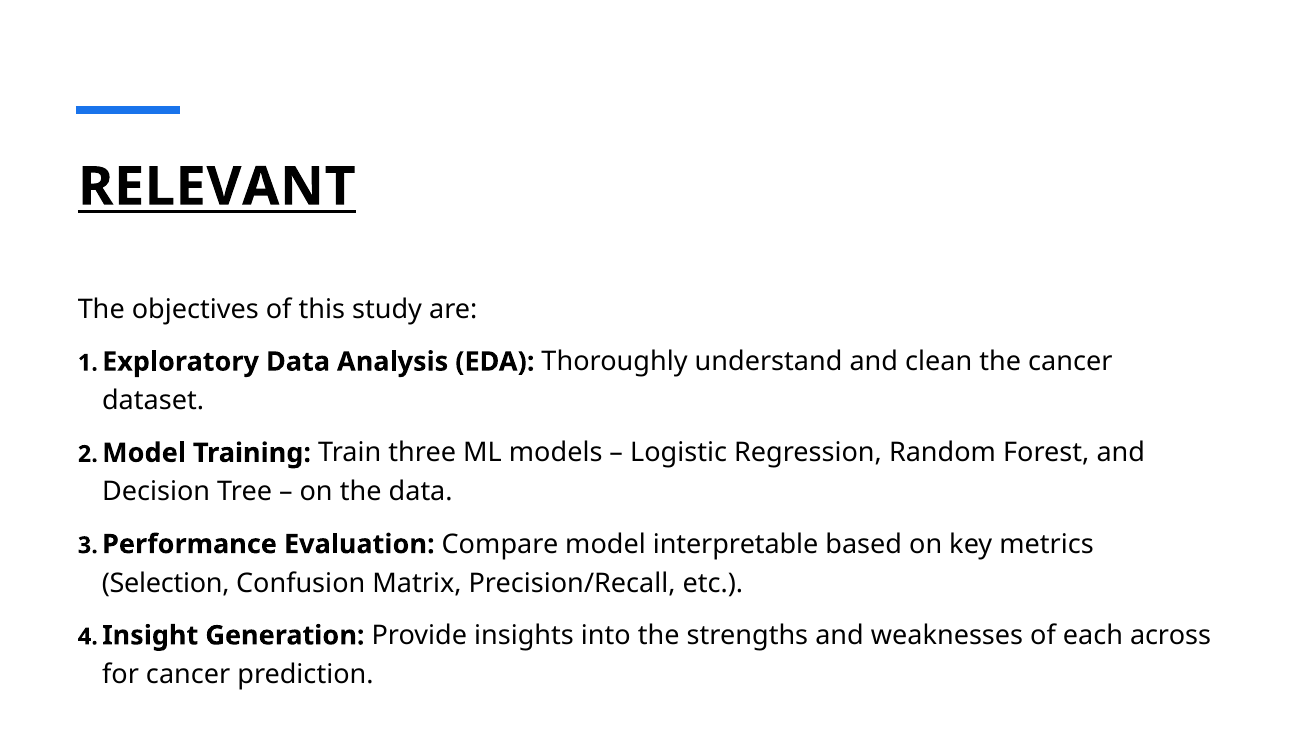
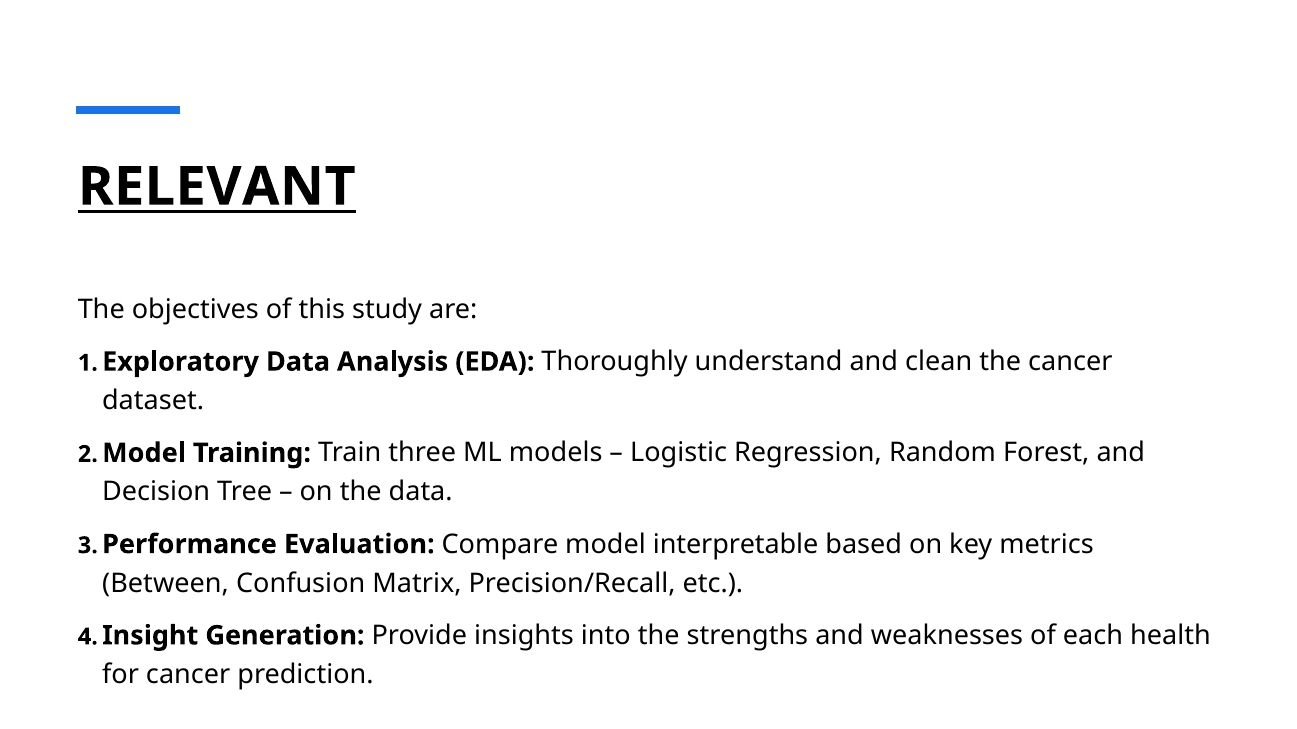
Selection: Selection -> Between
across: across -> health
